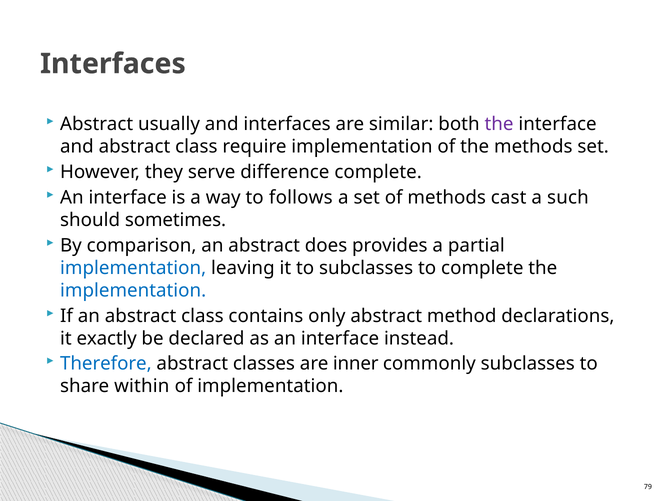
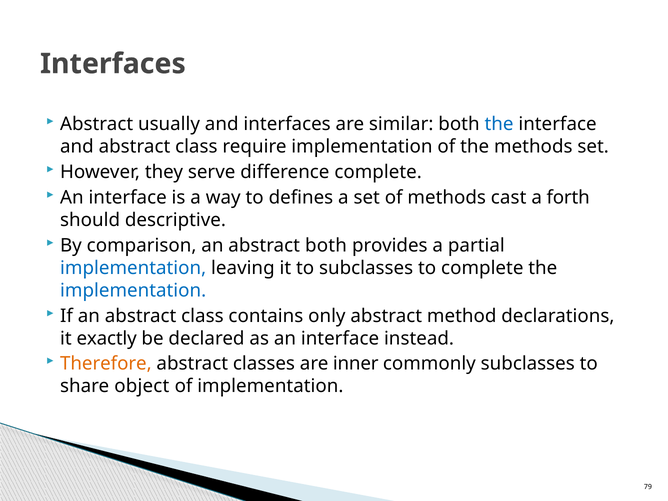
the at (499, 124) colour: purple -> blue
follows: follows -> defines
such: such -> forth
sometimes: sometimes -> descriptive
abstract does: does -> both
Therefore colour: blue -> orange
within: within -> object
